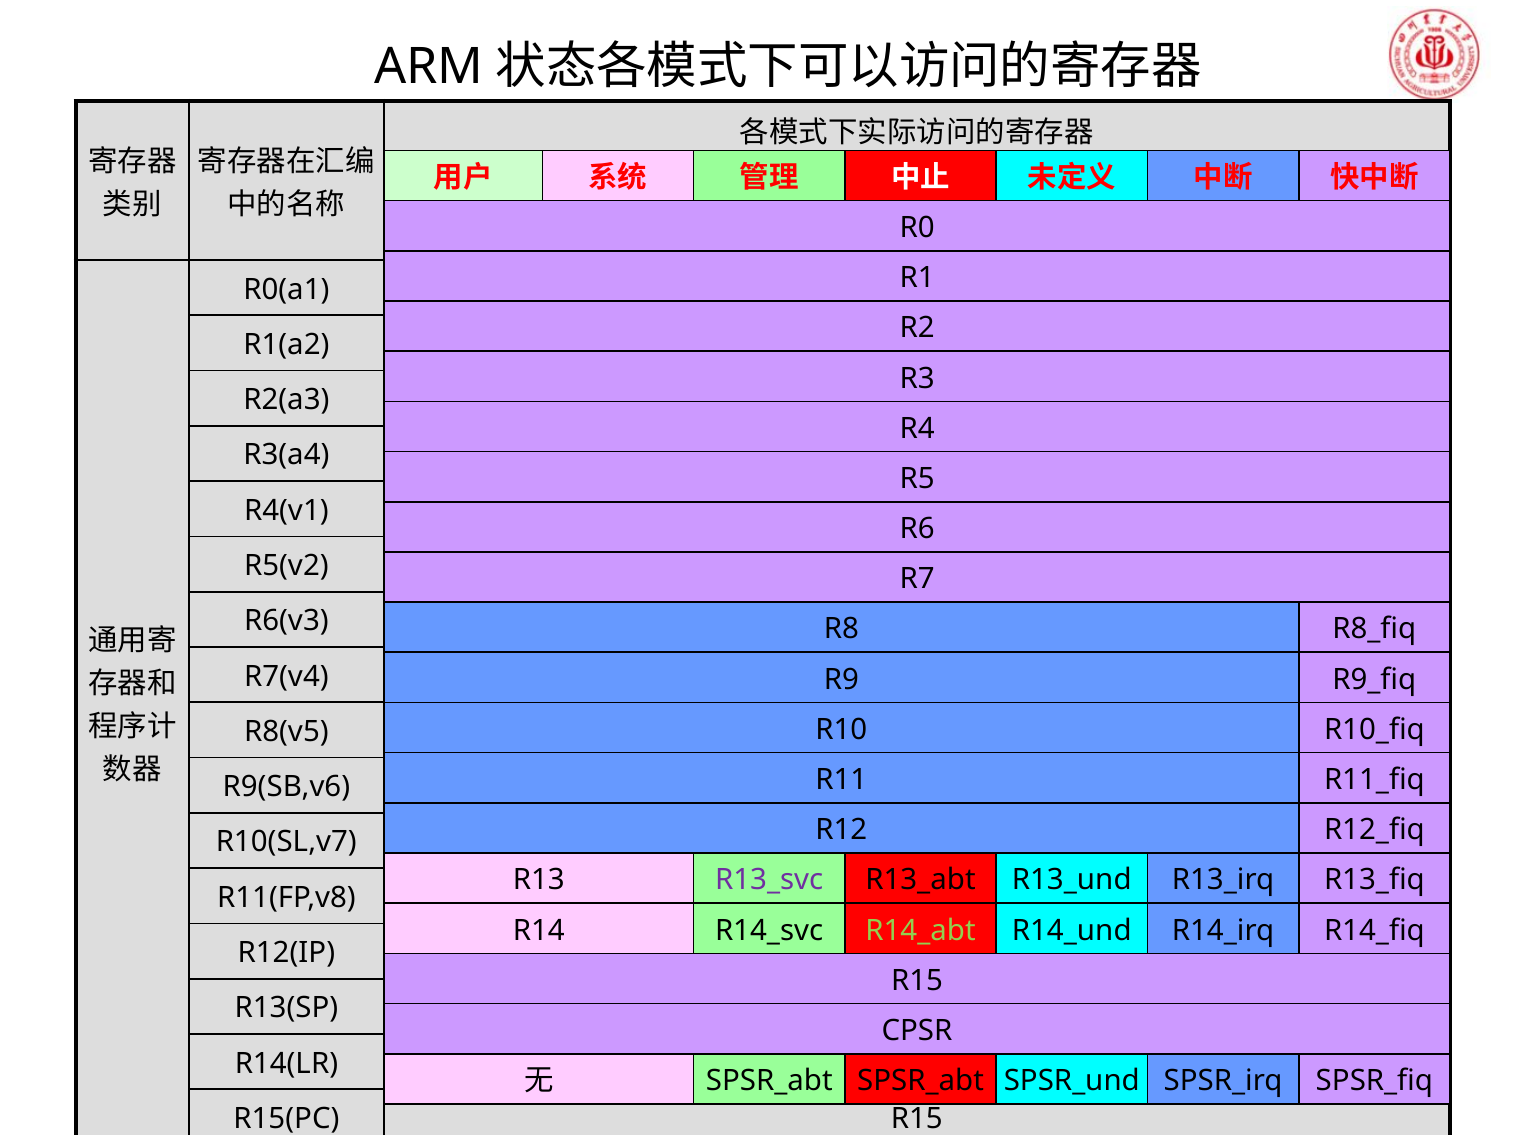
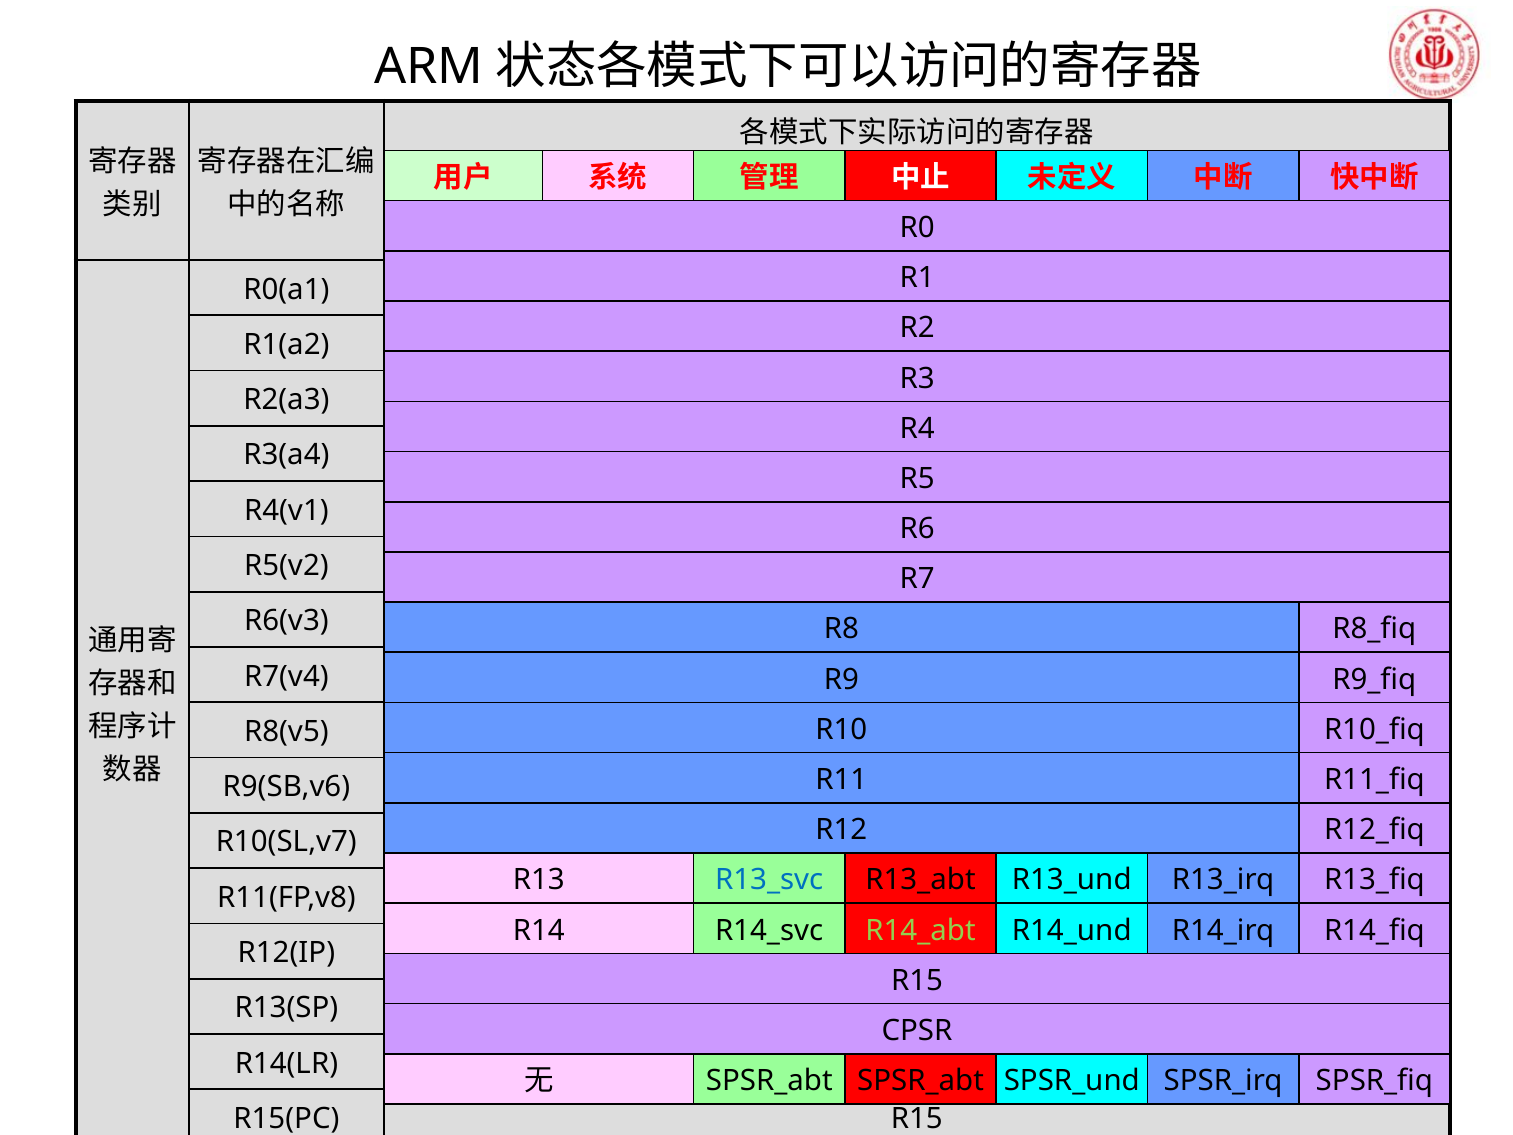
R13_svc at (769, 880) colour: purple -> blue
